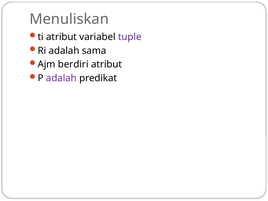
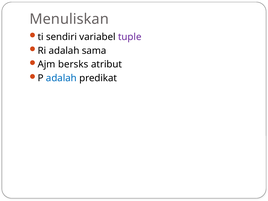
ti atribut: atribut -> sendiri
berdiri: berdiri -> bersks
adalah at (61, 78) colour: purple -> blue
